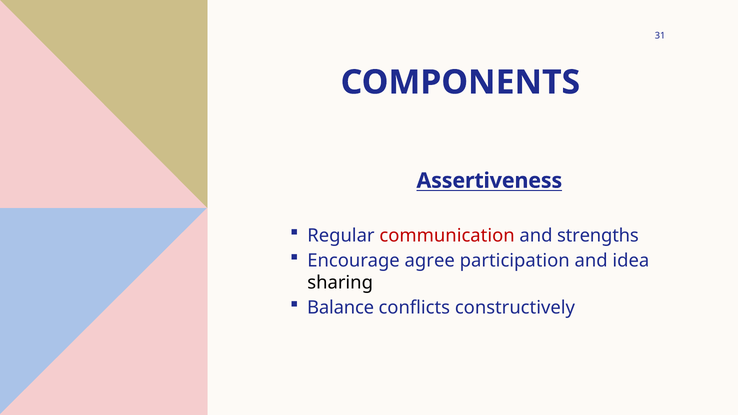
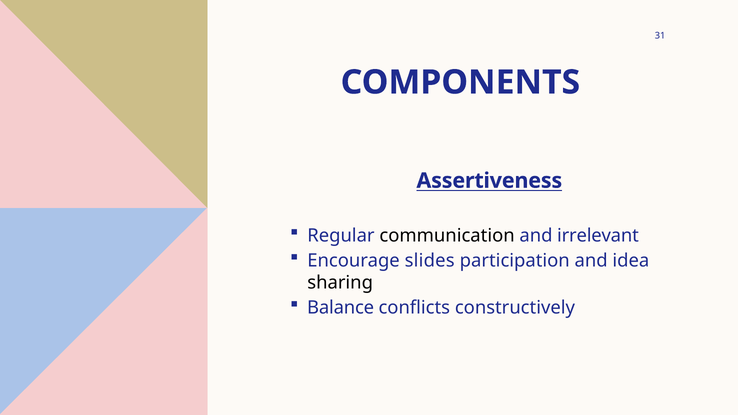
communication colour: red -> black
strengths: strengths -> irrelevant
agree: agree -> slides
